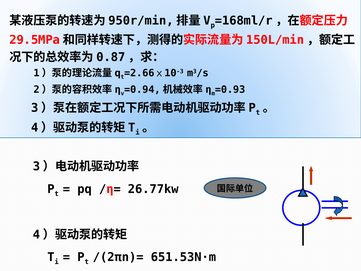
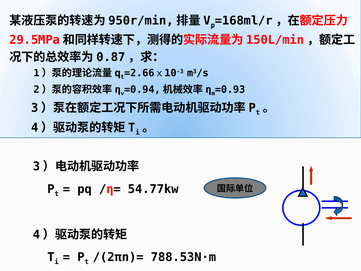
26.77kw: 26.77kw -> 54.77kw
651.53N·m: 651.53N·m -> 788.53N·m
